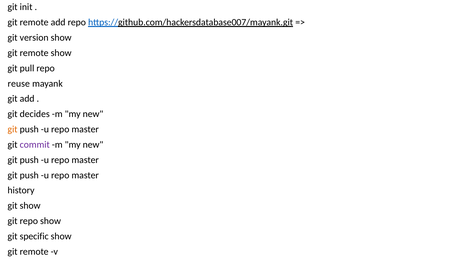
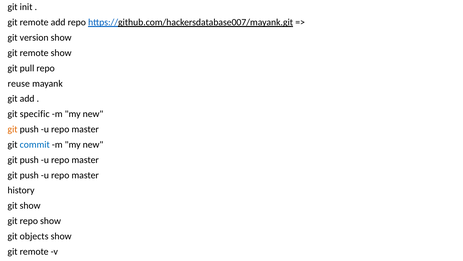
decides: decides -> specific
commit at (35, 144) colour: purple -> blue
specific: specific -> objects
